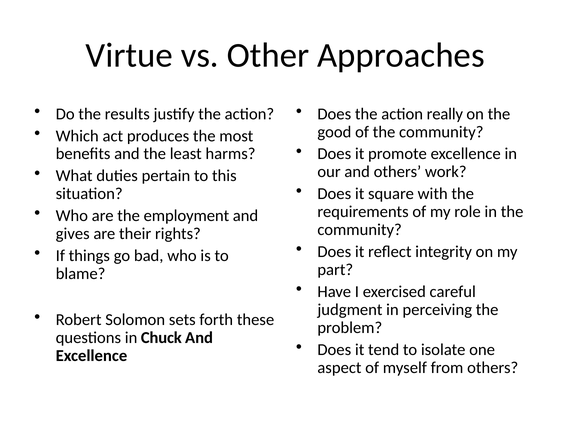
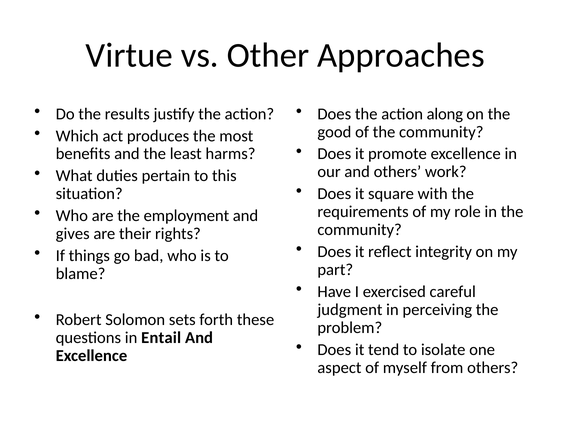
really: really -> along
Chuck: Chuck -> Entail
